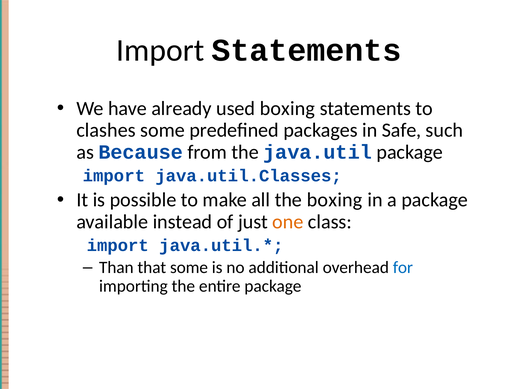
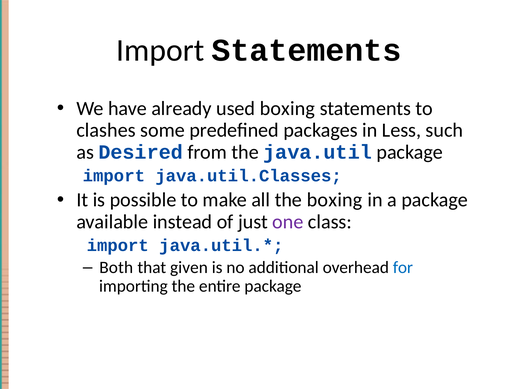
Safe: Safe -> Less
Because: Because -> Desired
one colour: orange -> purple
Than: Than -> Both
that some: some -> given
